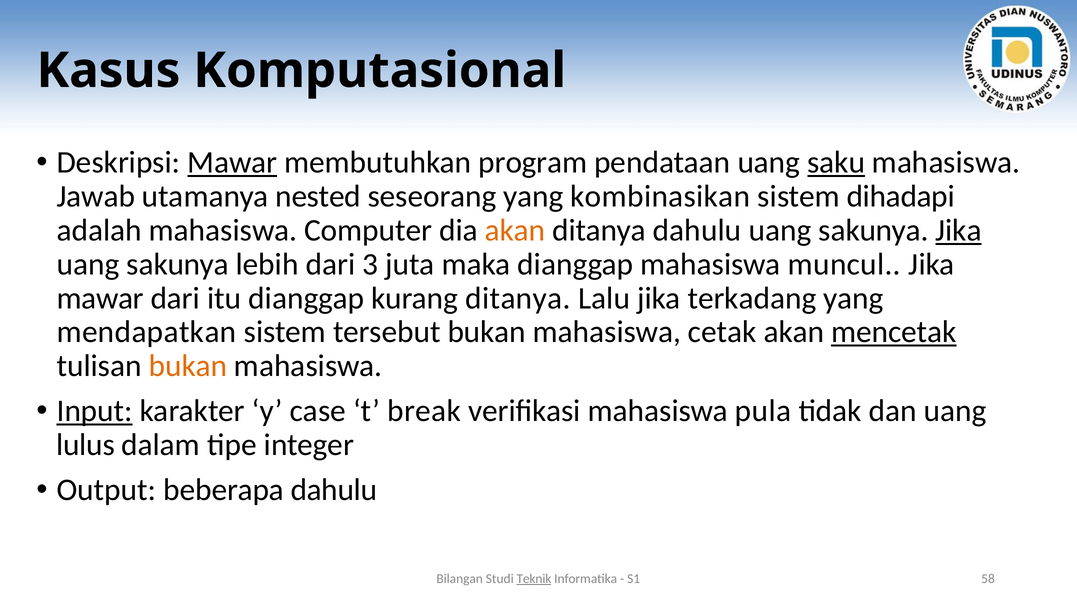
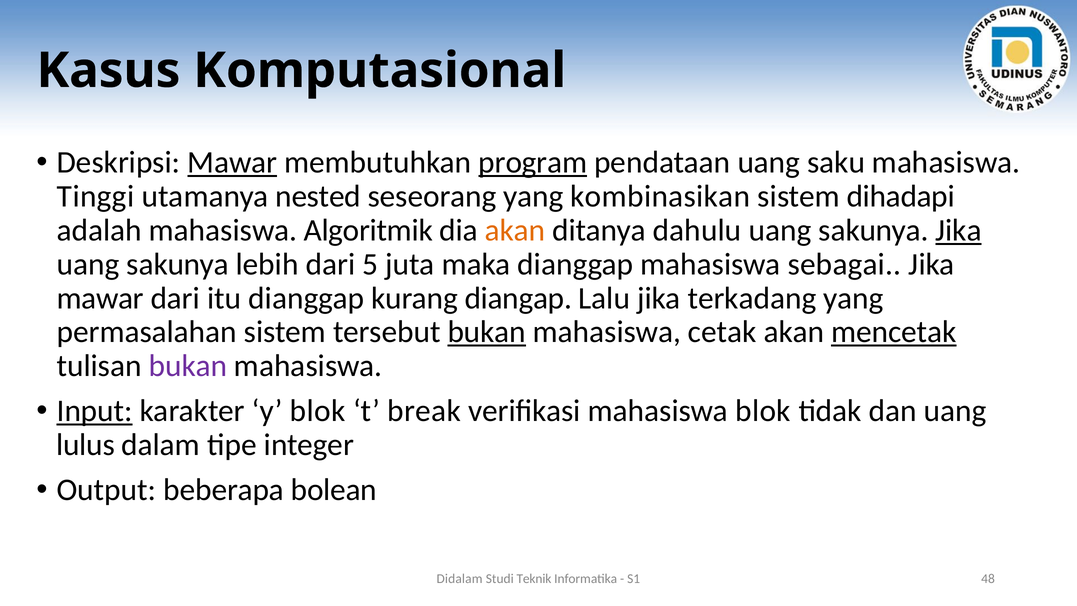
program underline: none -> present
saku underline: present -> none
Jawab: Jawab -> Tinggi
Computer: Computer -> Algoritmik
3: 3 -> 5
muncul: muncul -> sebagai
kurang ditanya: ditanya -> diangap
mendapatkan: mendapatkan -> permasalahan
bukan at (487, 332) underline: none -> present
bukan at (188, 366) colour: orange -> purple
y case: case -> blok
mahasiswa pula: pula -> blok
beberapa dahulu: dahulu -> bolean
Bilangan: Bilangan -> Didalam
Teknik underline: present -> none
58: 58 -> 48
